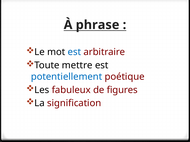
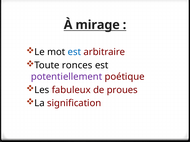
phrase: phrase -> mirage
mettre: mettre -> ronces
potentiellement colour: blue -> purple
figures: figures -> proues
